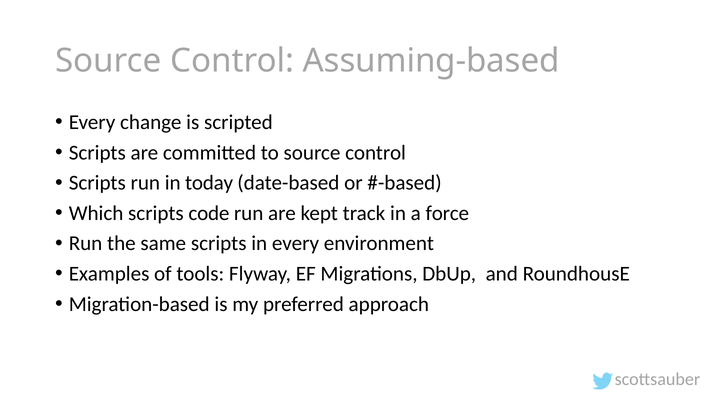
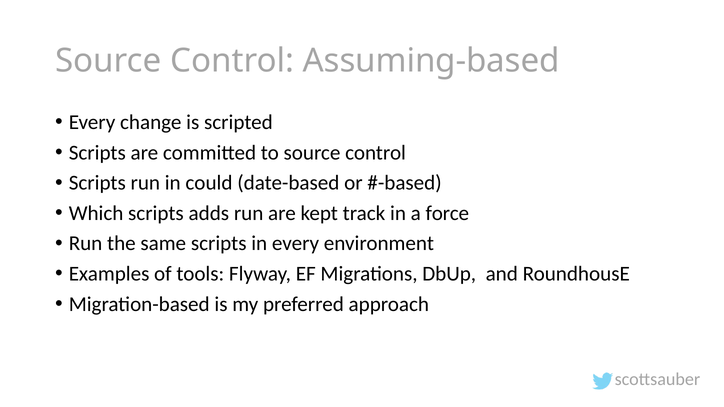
today: today -> could
code: code -> adds
